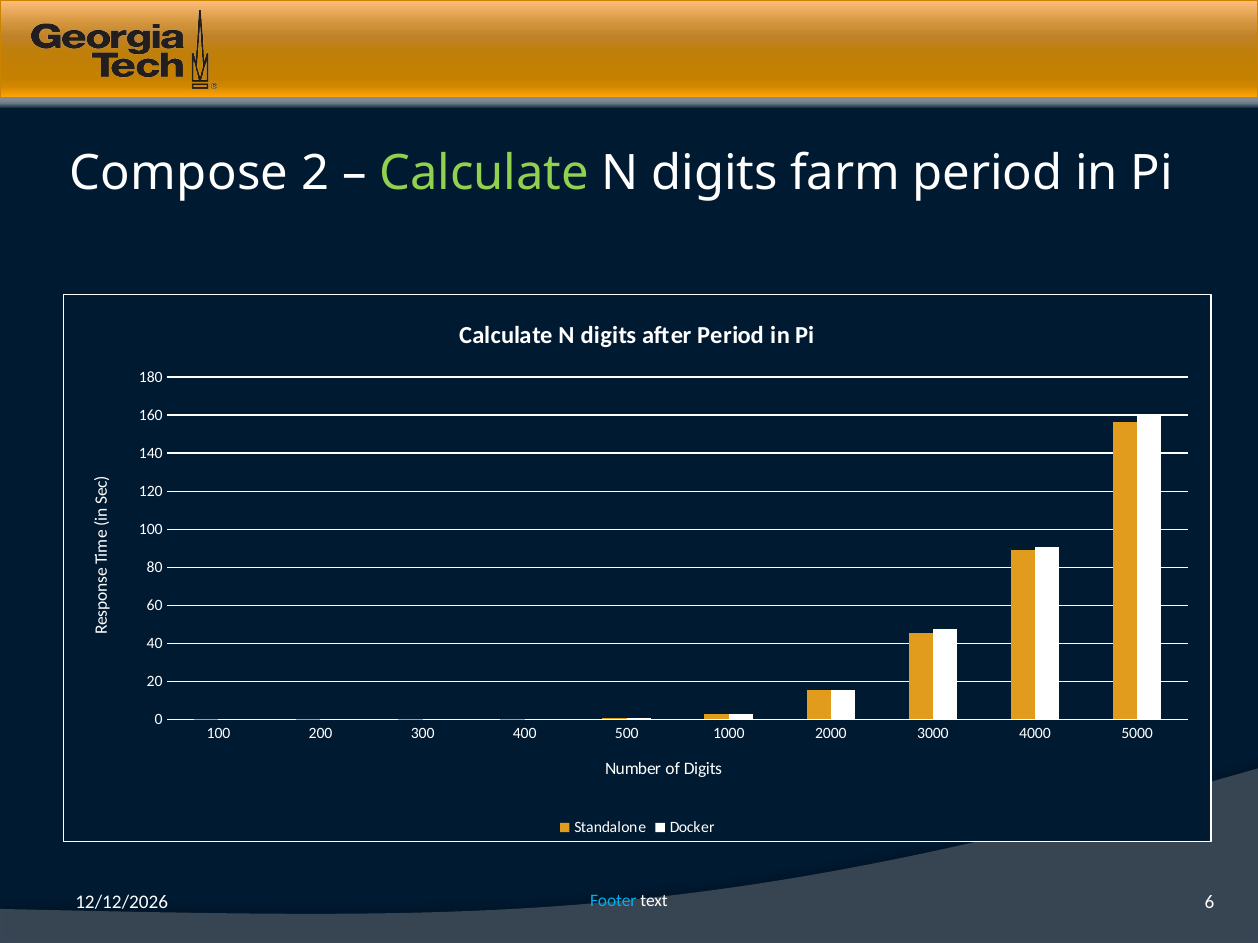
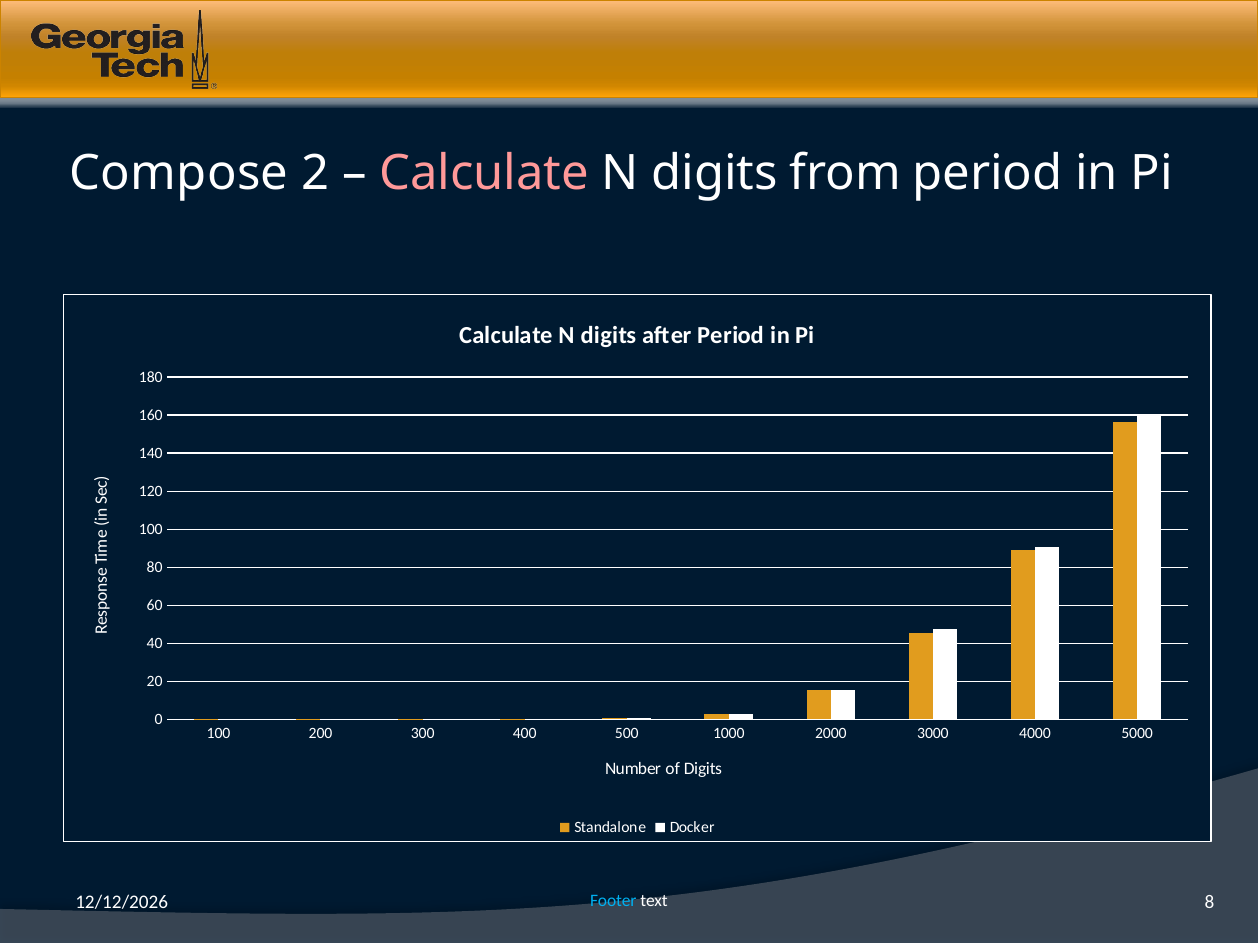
Calculate at (484, 174) colour: light green -> pink
farm: farm -> from
6: 6 -> 8
